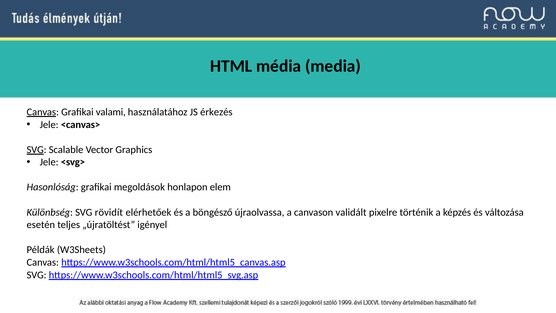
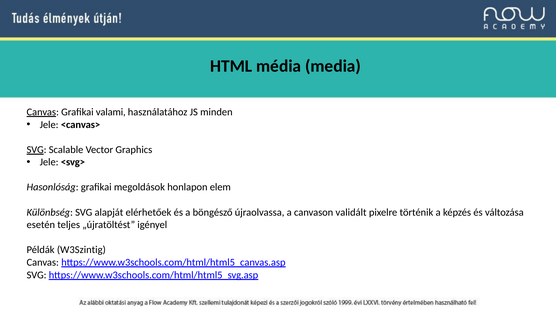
érkezés: érkezés -> minden
rövidít: rövidít -> alapját
W3Sheets: W3Sheets -> W3Szintig
